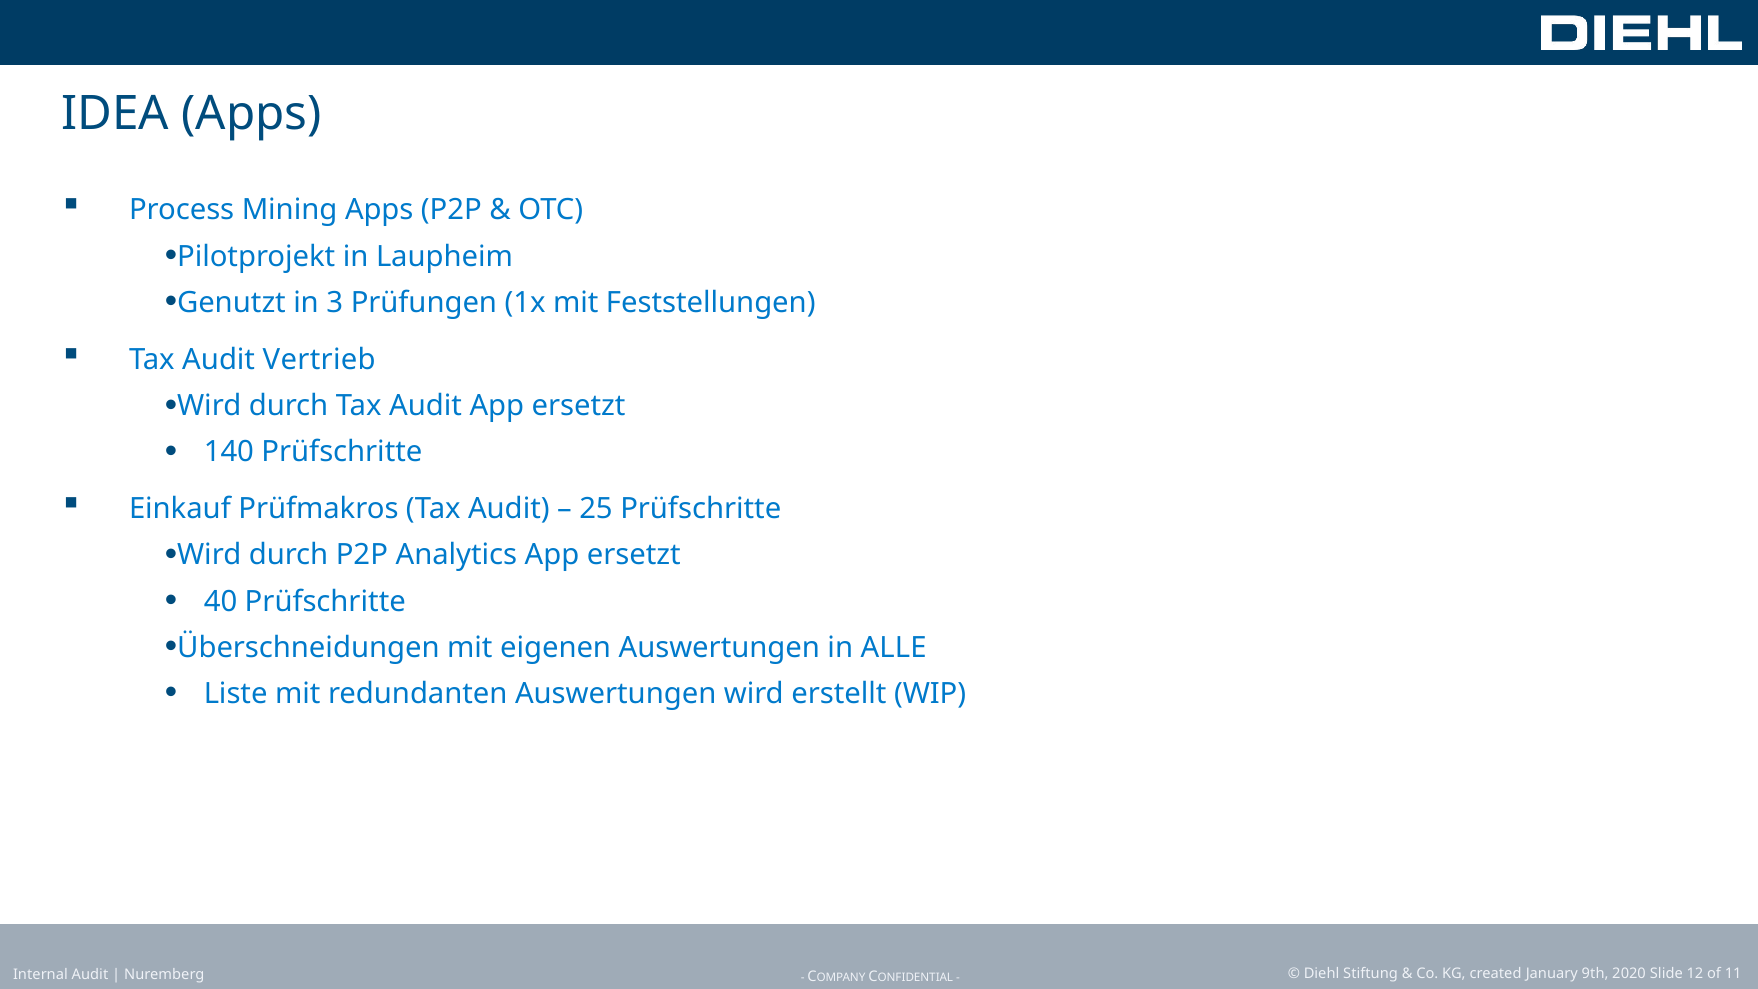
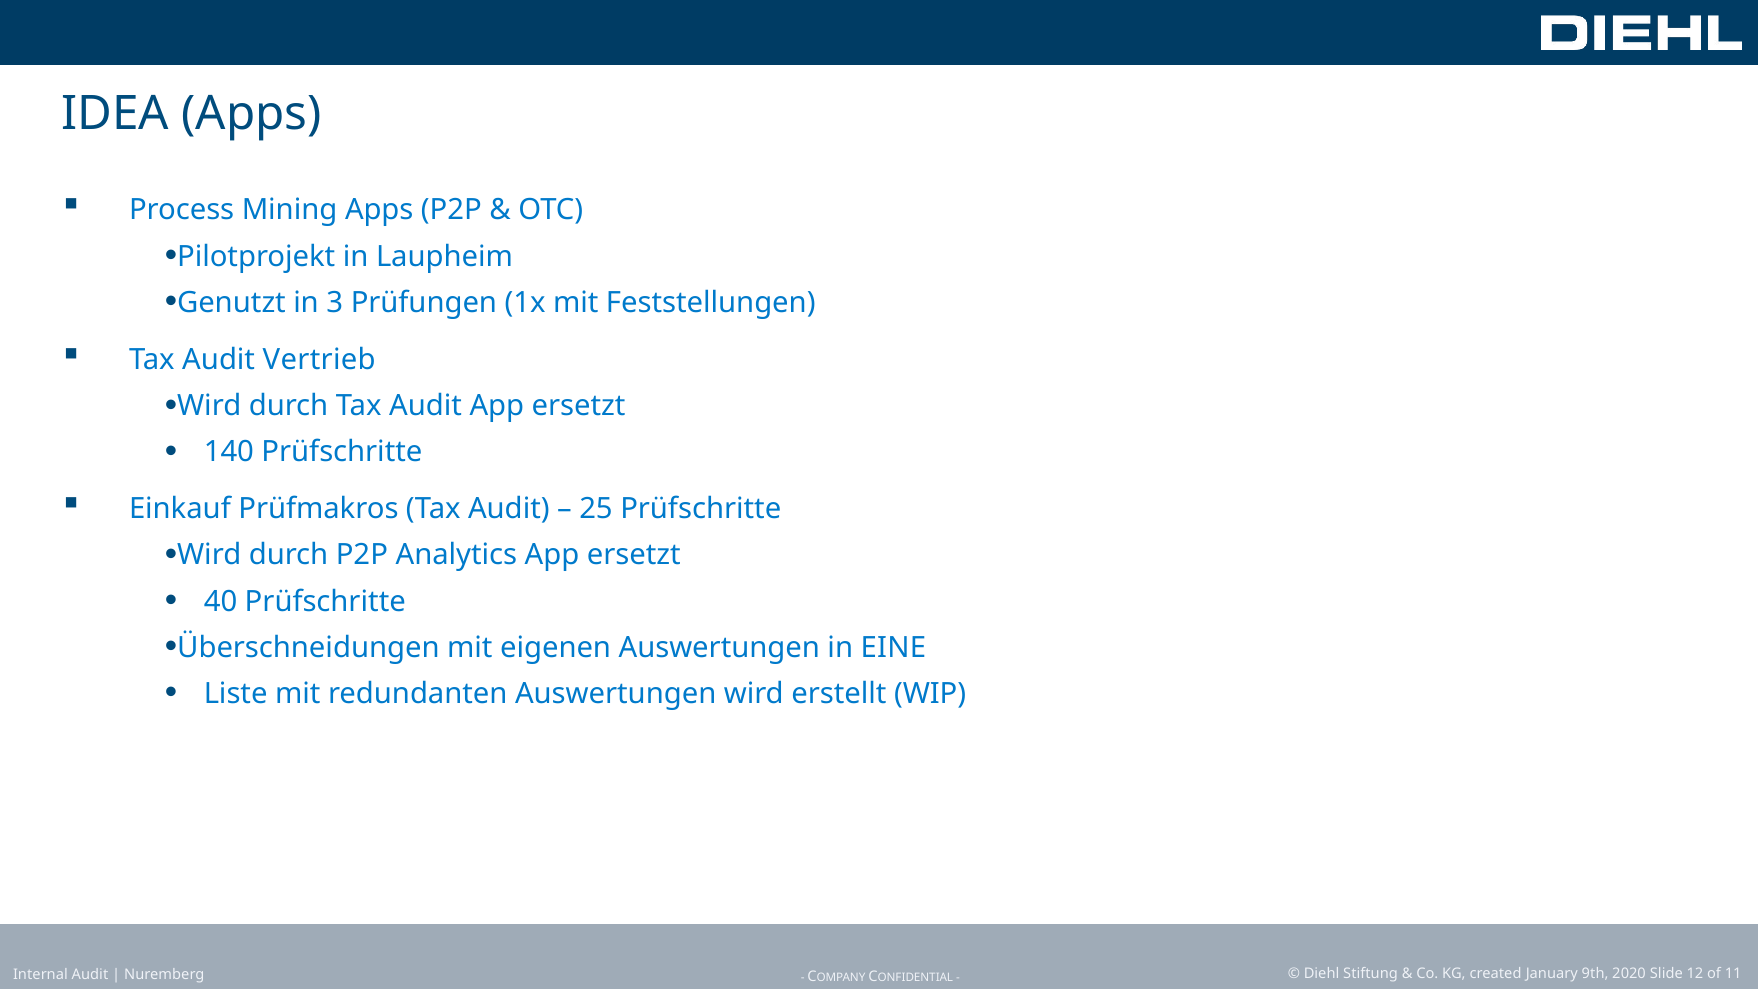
ALLE: ALLE -> EINE
